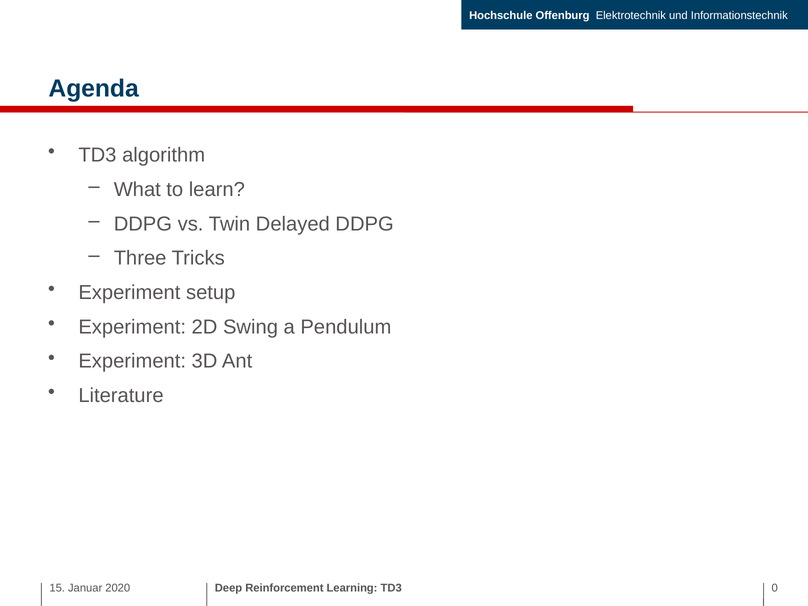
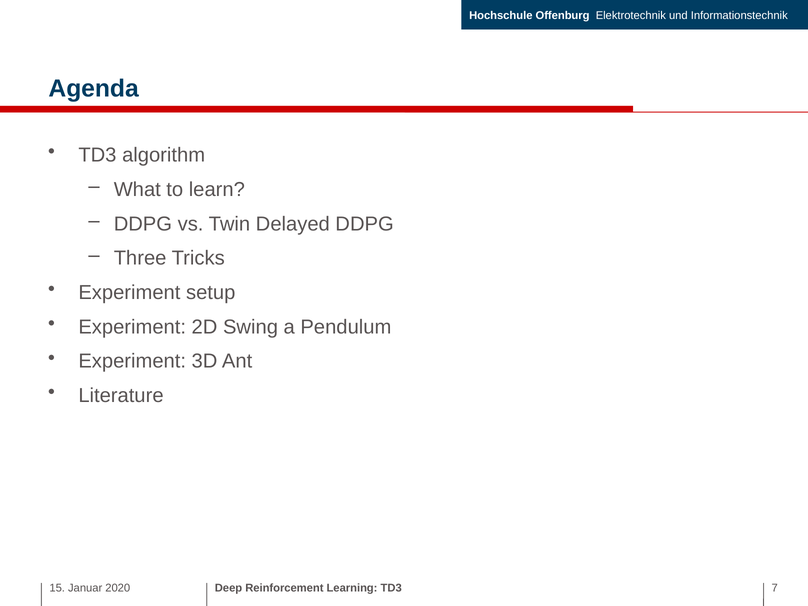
0: 0 -> 7
